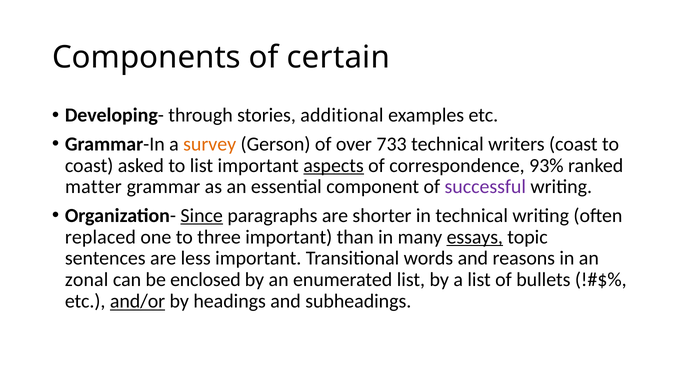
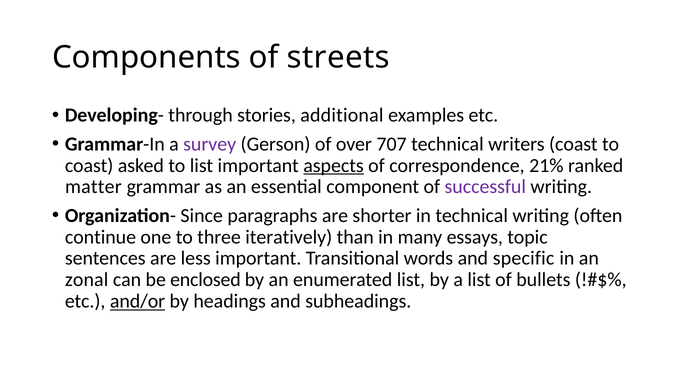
certain: certain -> streets
survey colour: orange -> purple
733: 733 -> 707
93%: 93% -> 21%
Since underline: present -> none
replaced: replaced -> continue
three important: important -> iteratively
essays underline: present -> none
reasons: reasons -> specific
